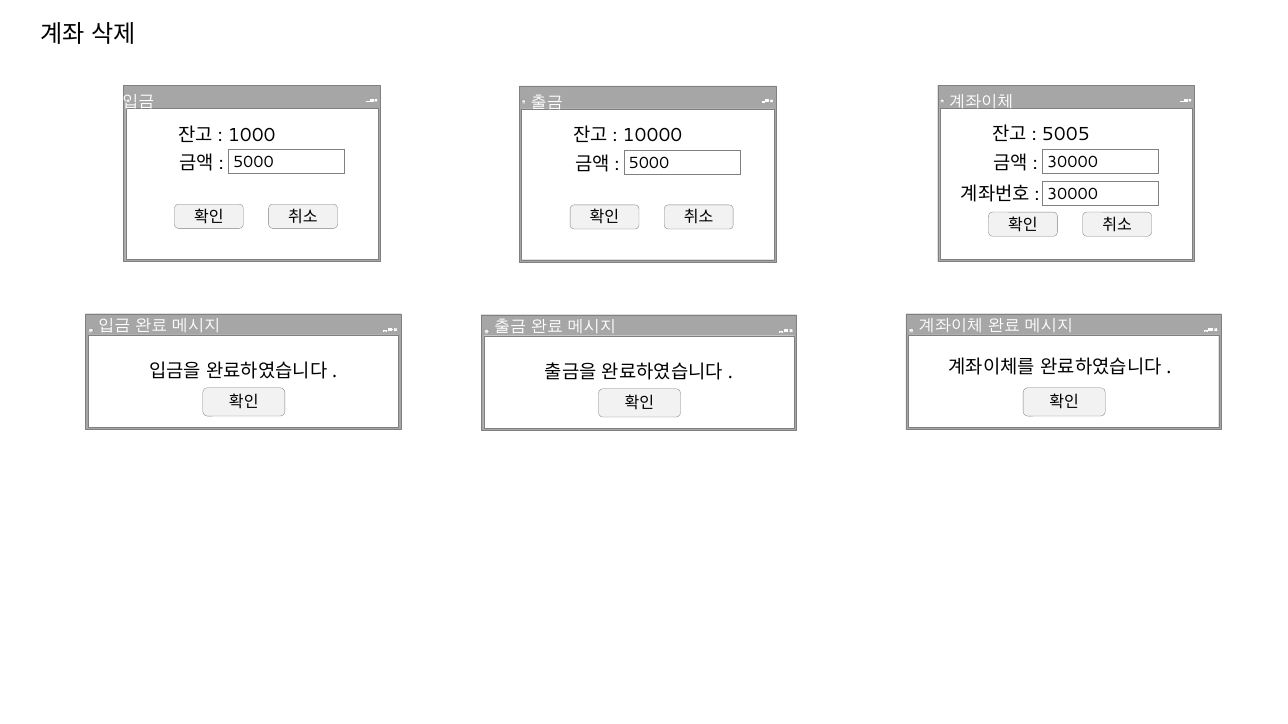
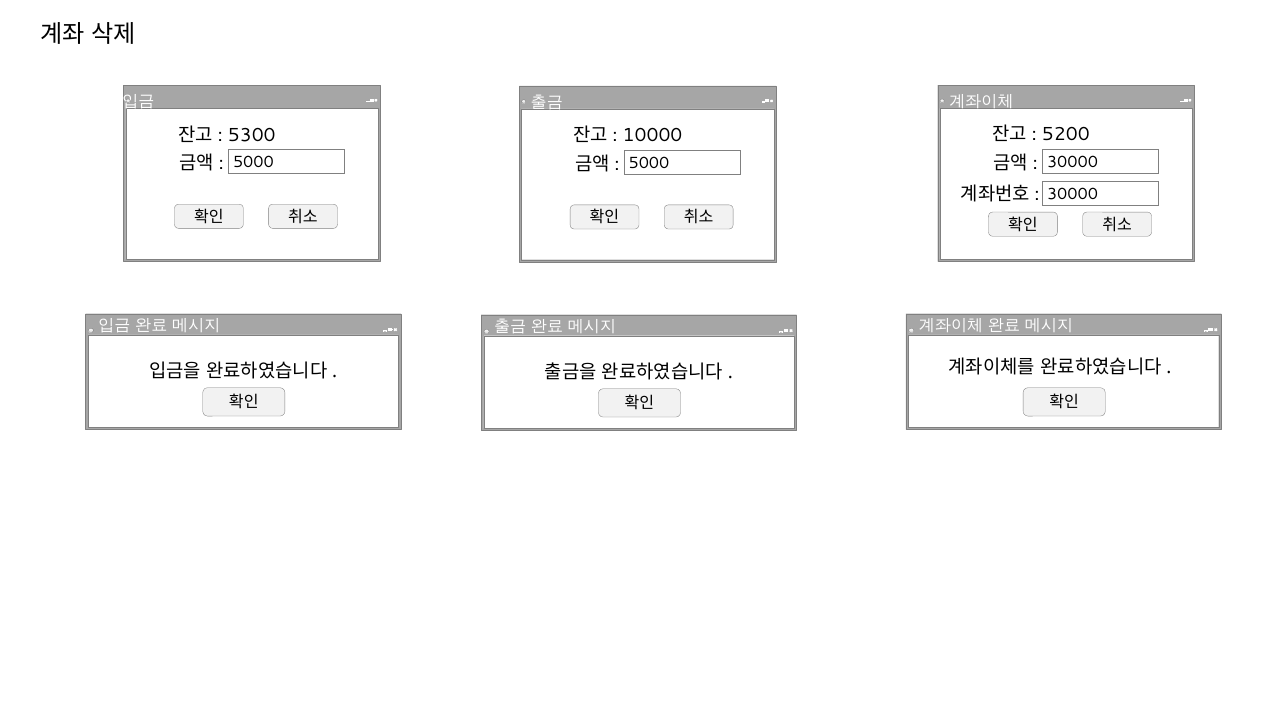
1000: 1000 -> 5300
5005: 5005 -> 5200
